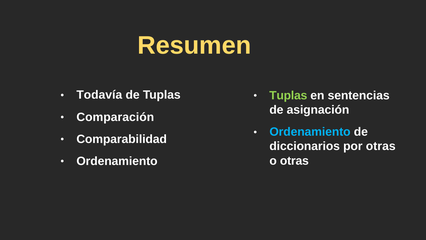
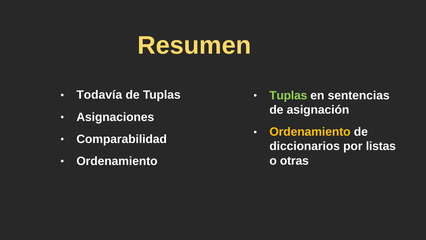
Comparación: Comparación -> Asignaciones
Ordenamiento at (310, 132) colour: light blue -> yellow
por otras: otras -> listas
